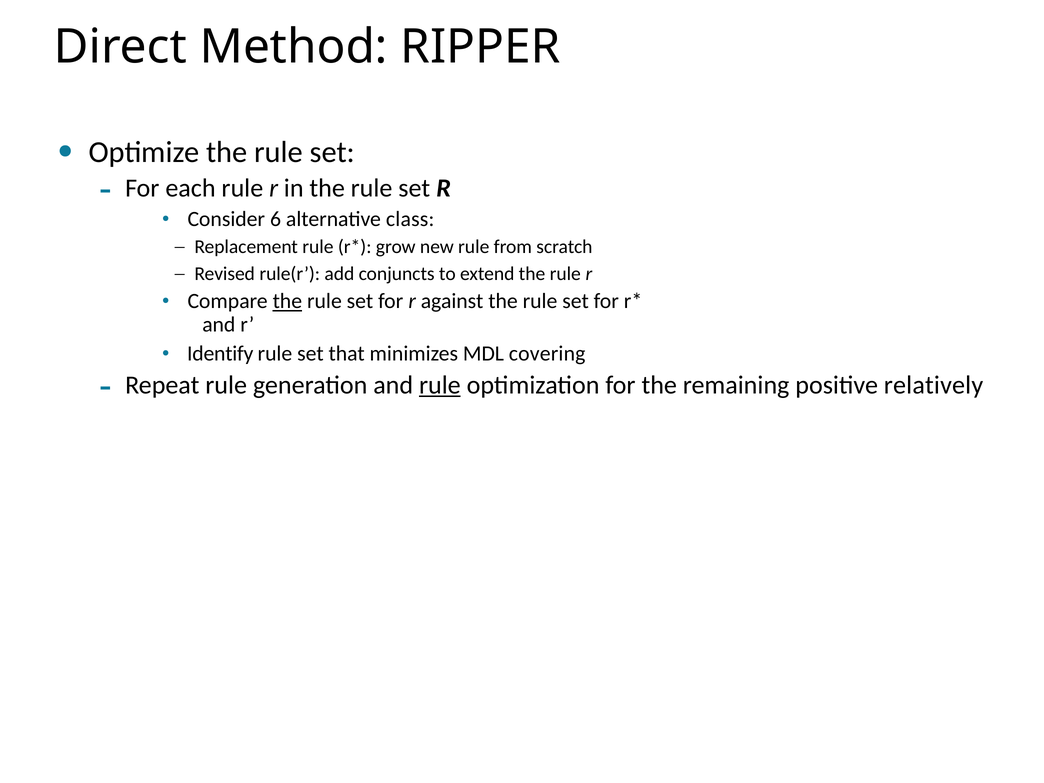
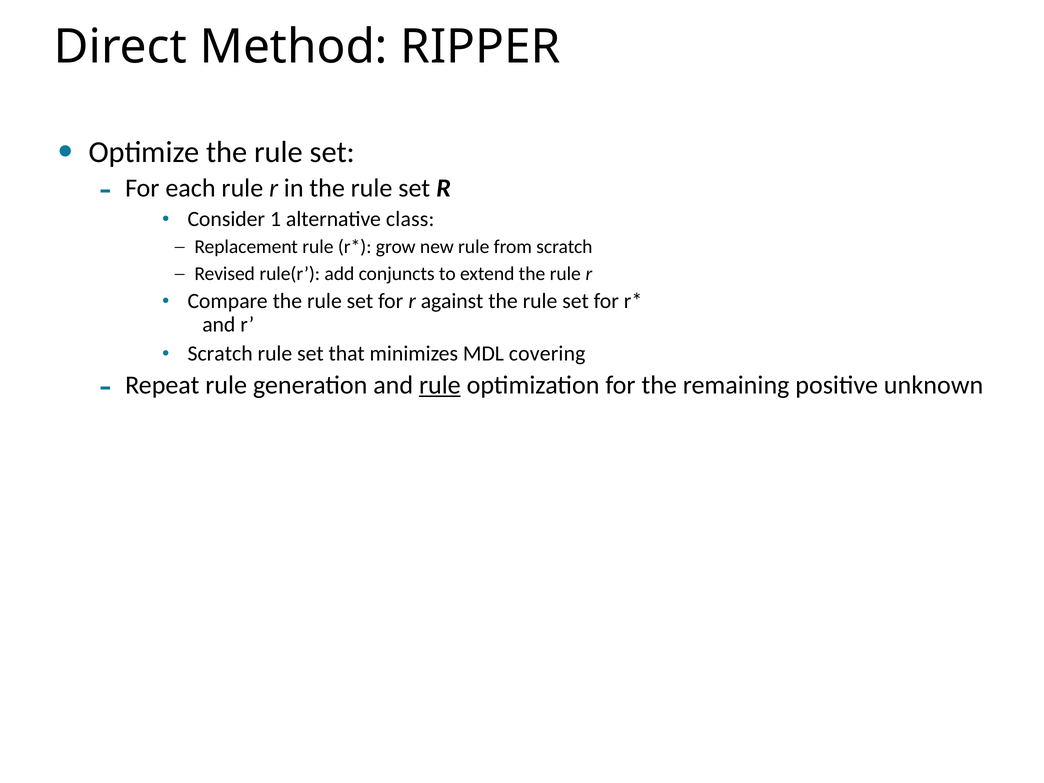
6: 6 -> 1
the at (287, 301) underline: present -> none
Identify at (220, 354): Identify -> Scratch
relatively: relatively -> unknown
